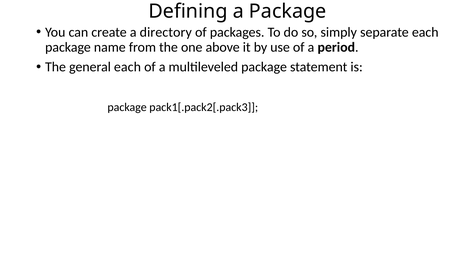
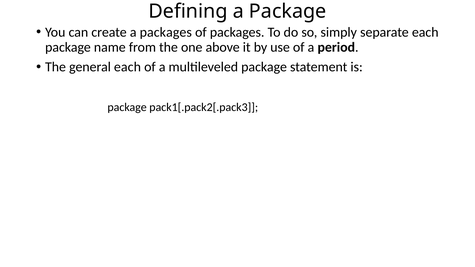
a directory: directory -> packages
